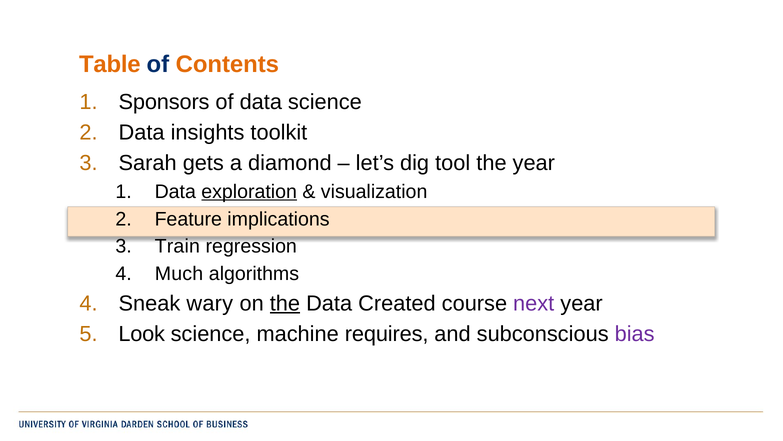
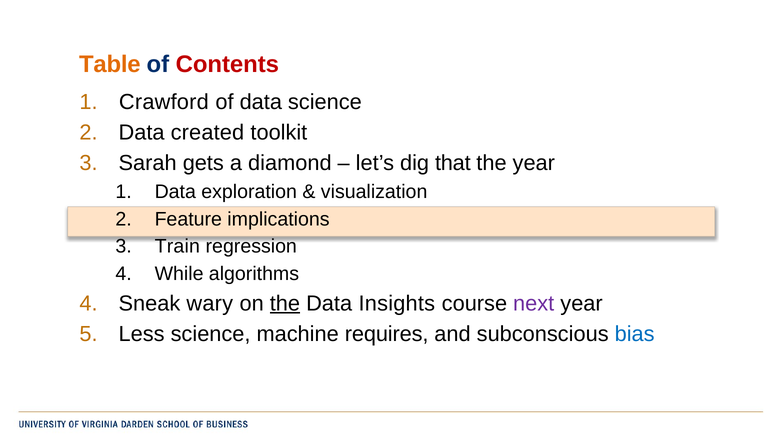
Contents colour: orange -> red
Sponsors: Sponsors -> Crawford
insights: insights -> created
tool: tool -> that
exploration underline: present -> none
Much: Much -> While
Created: Created -> Insights
Look: Look -> Less
bias colour: purple -> blue
